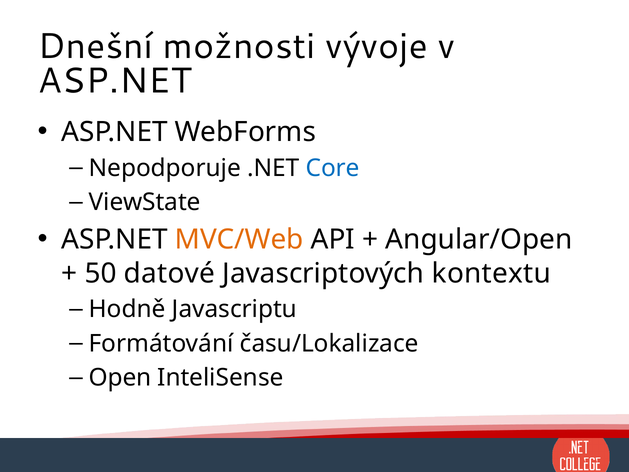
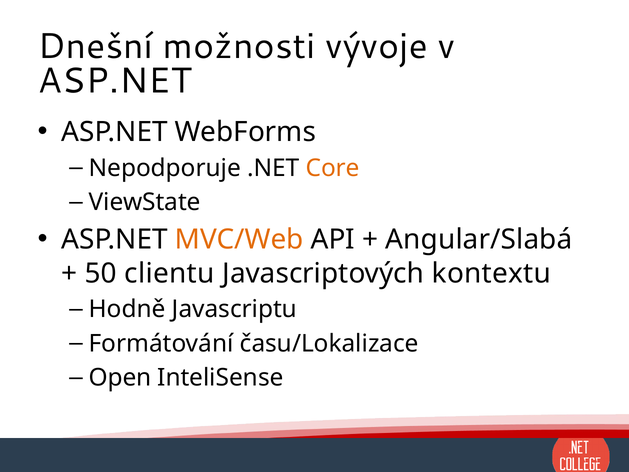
Core colour: blue -> orange
Angular/Open: Angular/Open -> Angular/Slabá
datové: datové -> clientu
